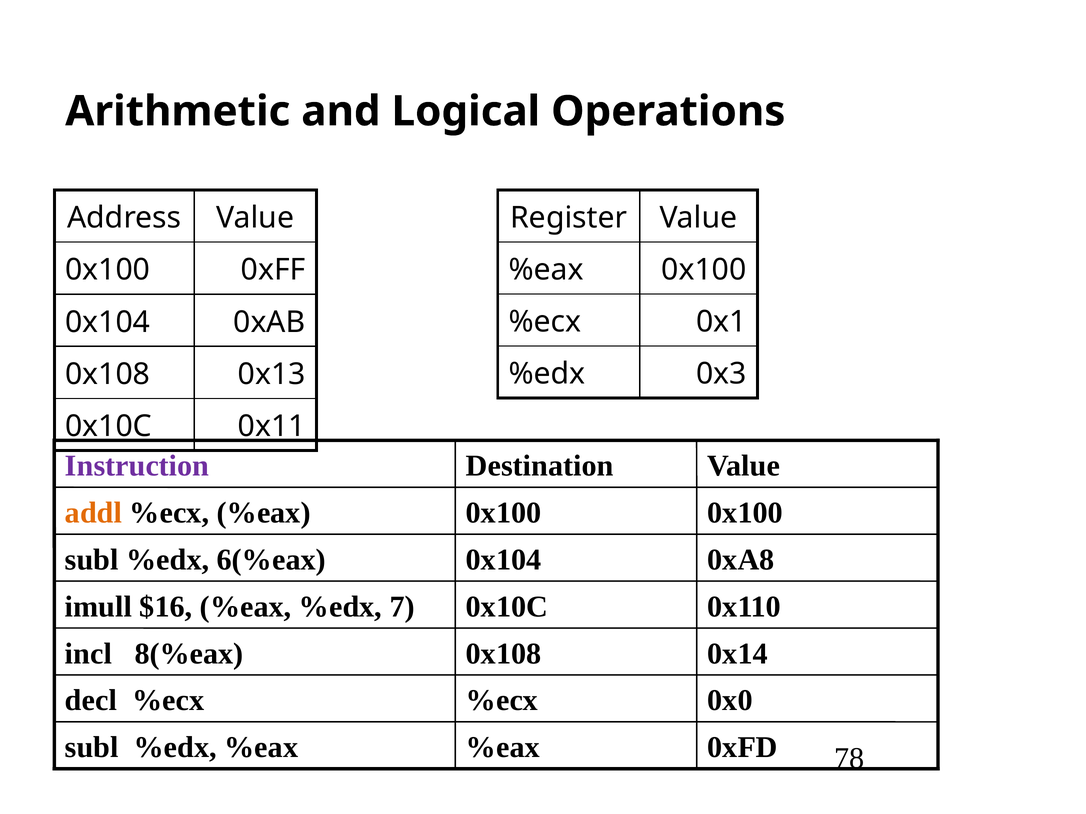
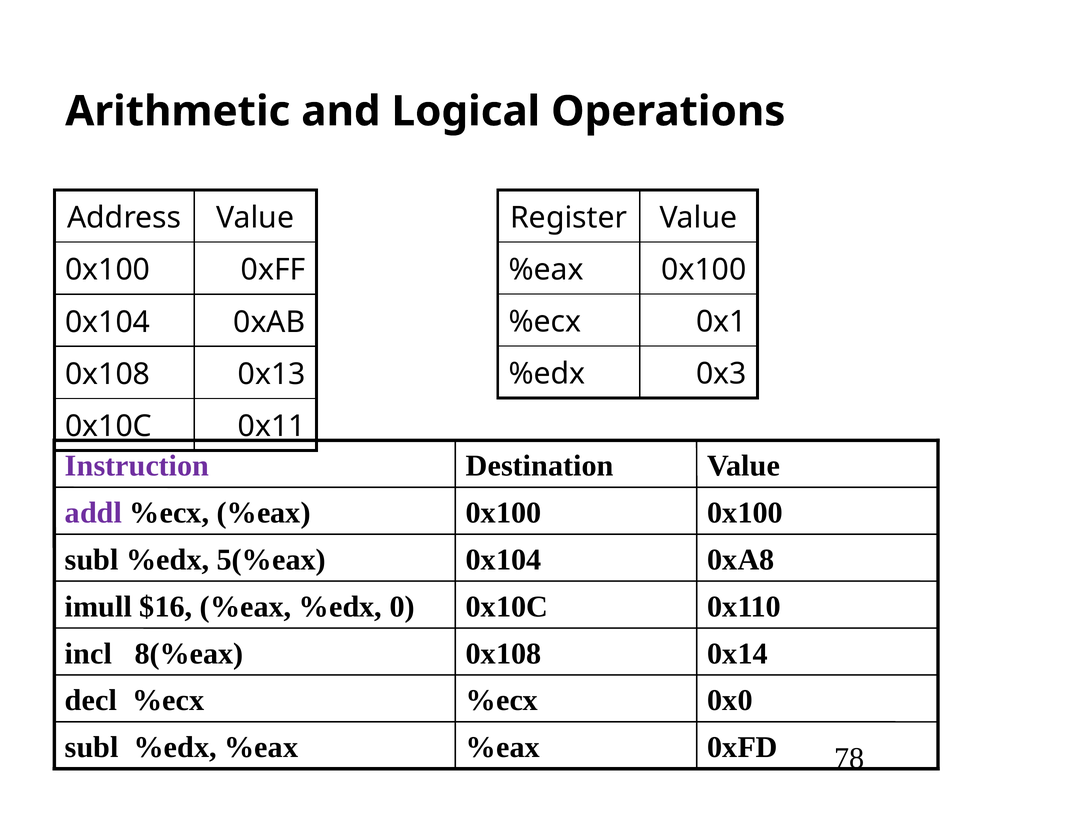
addl colour: orange -> purple
6(%eax: 6(%eax -> 5(%eax
7: 7 -> 0
